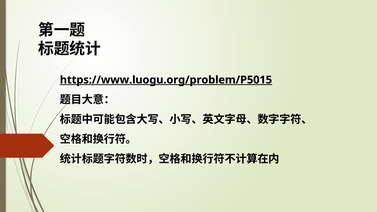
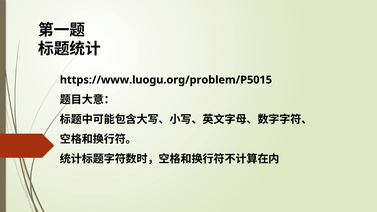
https://www.luogu.org/problem/P5015 underline: present -> none
